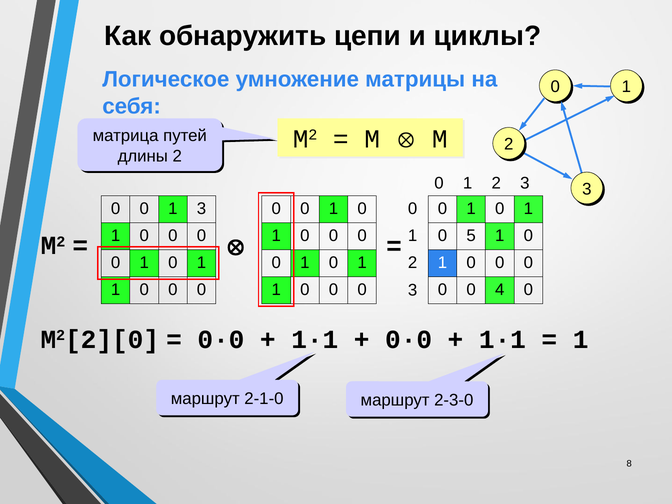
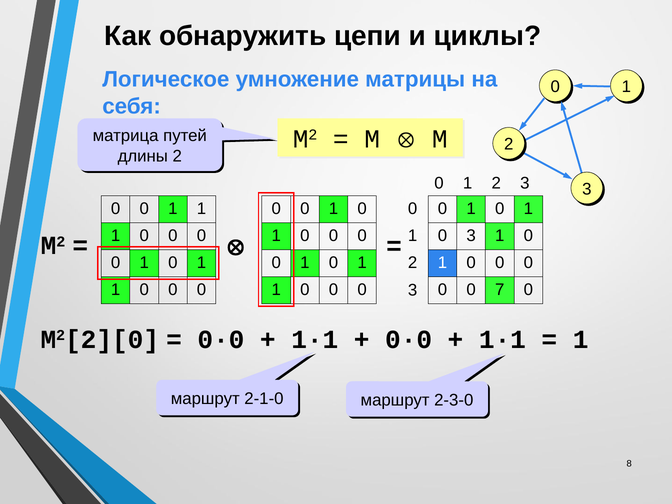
0 0 1 3: 3 -> 1
0 5: 5 -> 3
4: 4 -> 7
